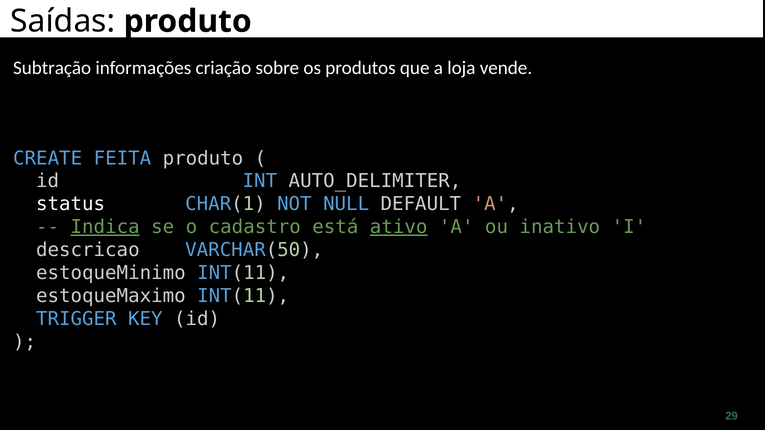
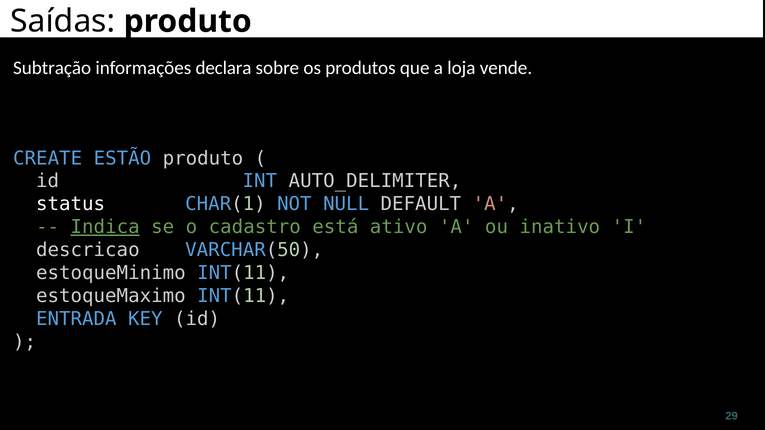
criação: criação -> declara
FEITA: FEITA -> ESTÃO
ativo underline: present -> none
TRIGGER: TRIGGER -> ENTRADA
